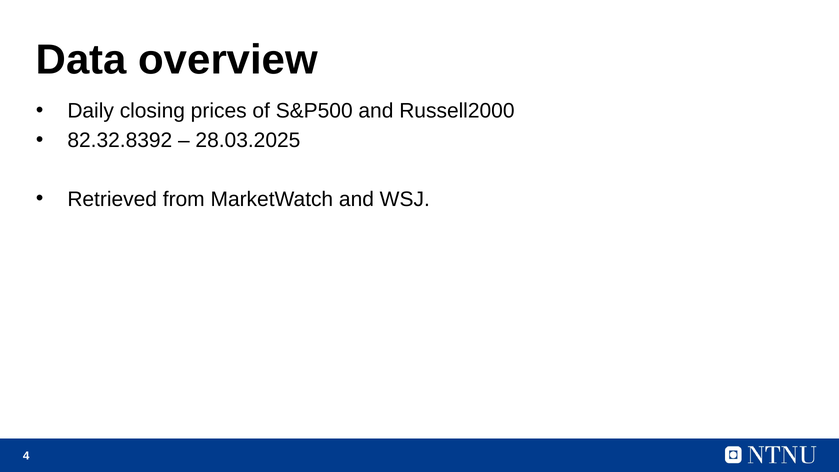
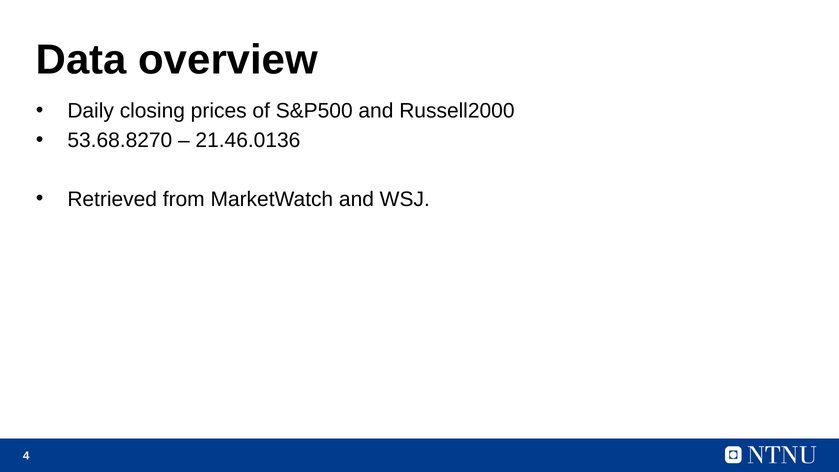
82.32.8392: 82.32.8392 -> 53.68.8270
28.03.2025: 28.03.2025 -> 21.46.0136
